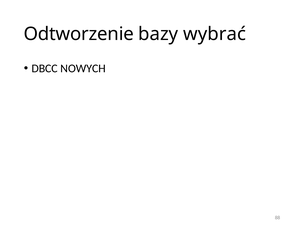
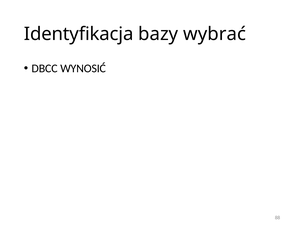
Odtworzenie: Odtworzenie -> Identyfikacja
NOWYCH: NOWYCH -> WYNOSIĆ
